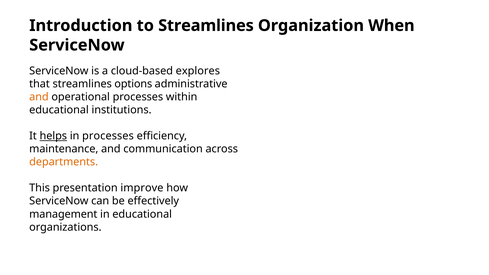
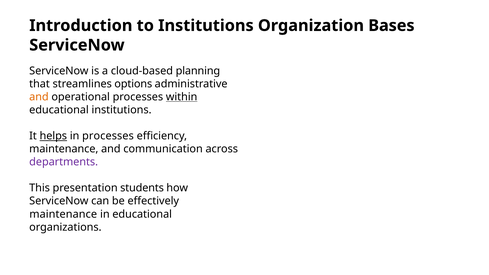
to Streamlines: Streamlines -> Institutions
When: When -> Bases
explores: explores -> planning
within underline: none -> present
departments colour: orange -> purple
improve: improve -> students
management at (63, 214): management -> maintenance
